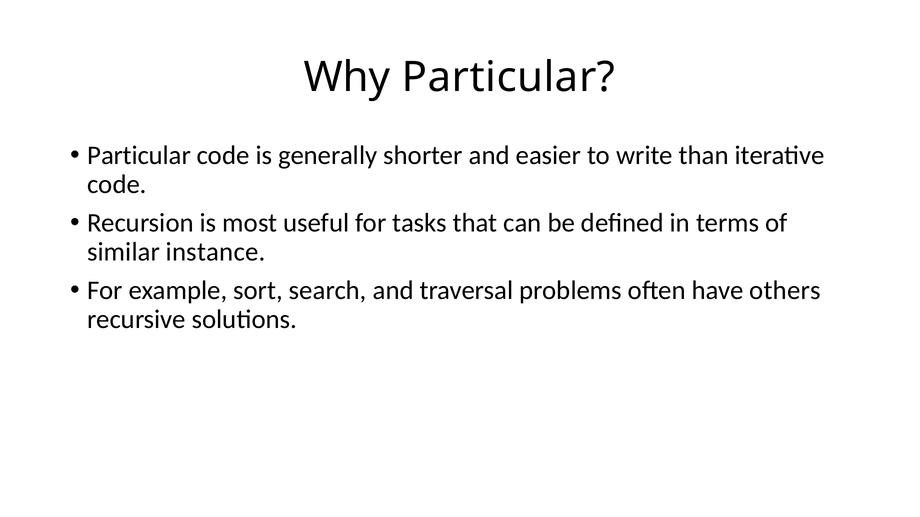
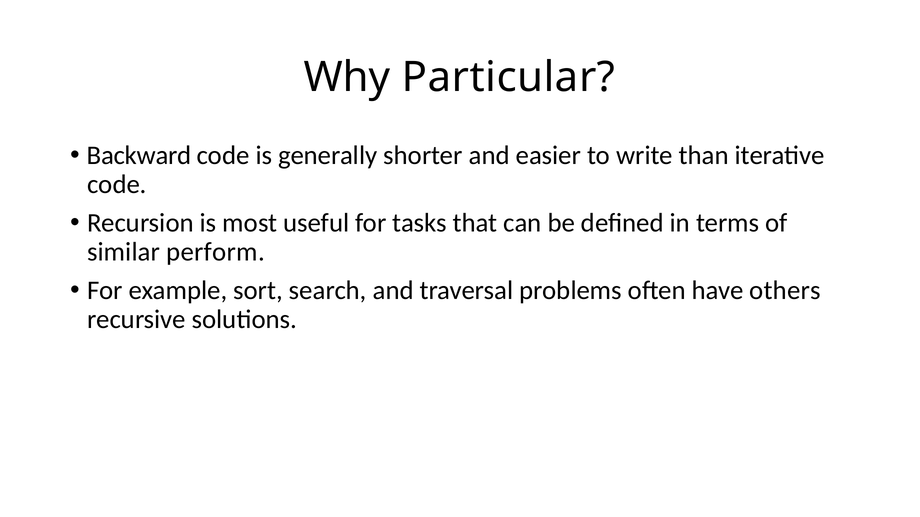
Particular at (139, 156): Particular -> Backward
instance: instance -> perform
